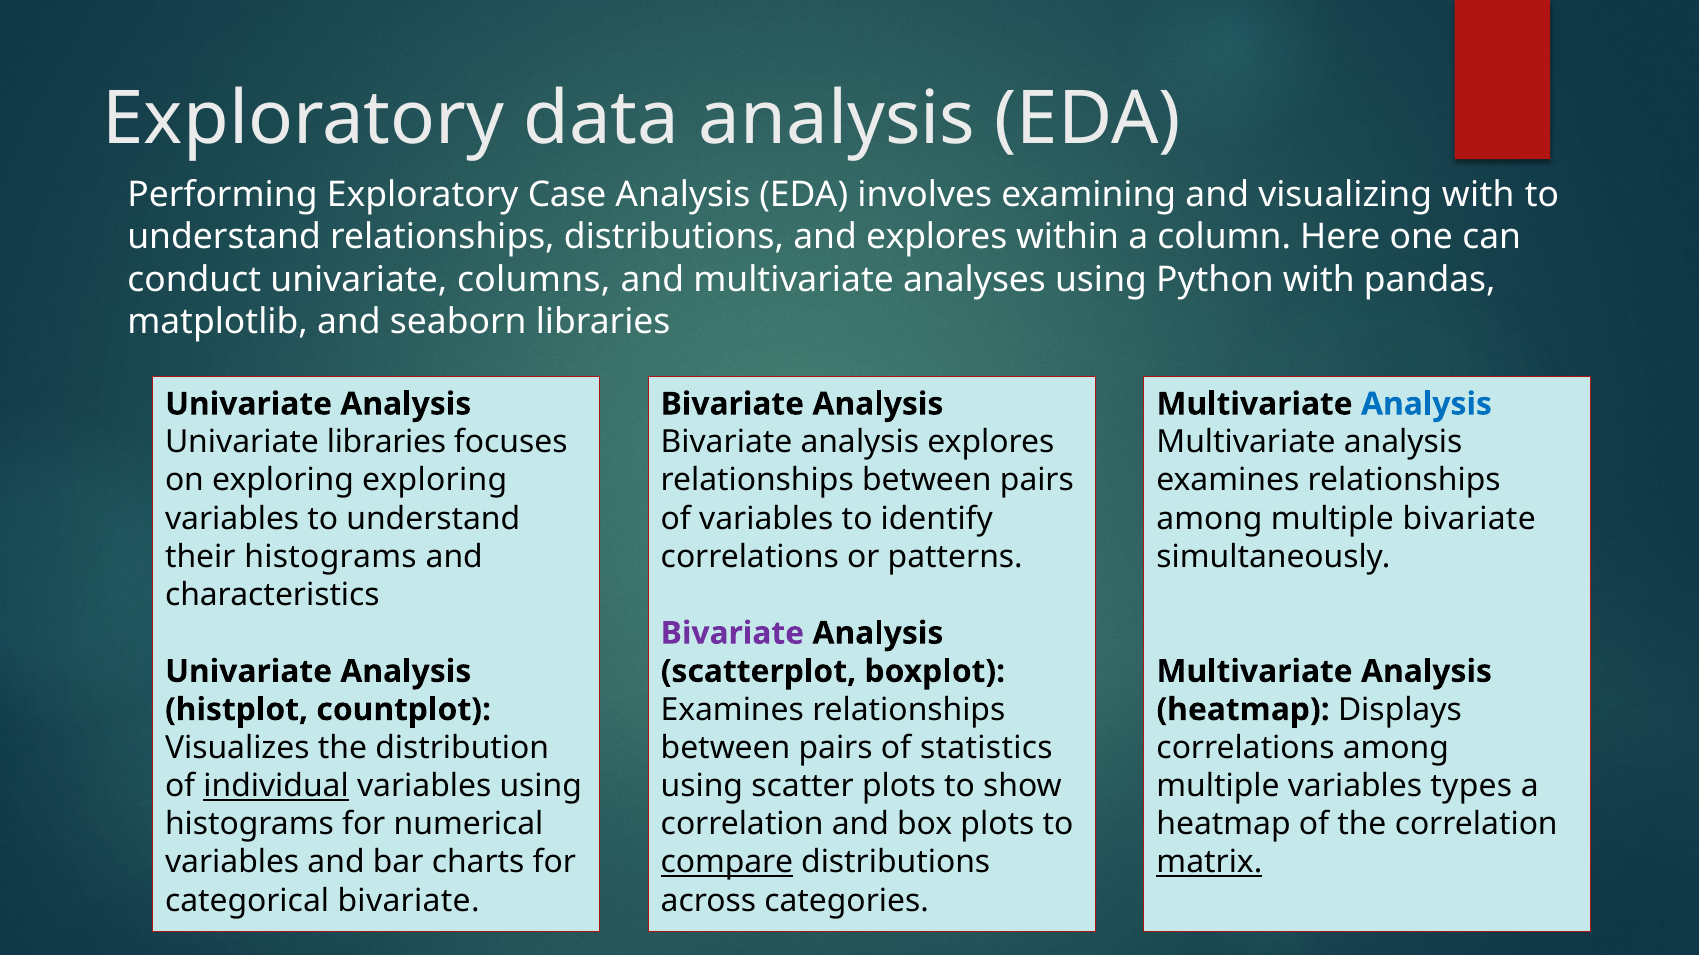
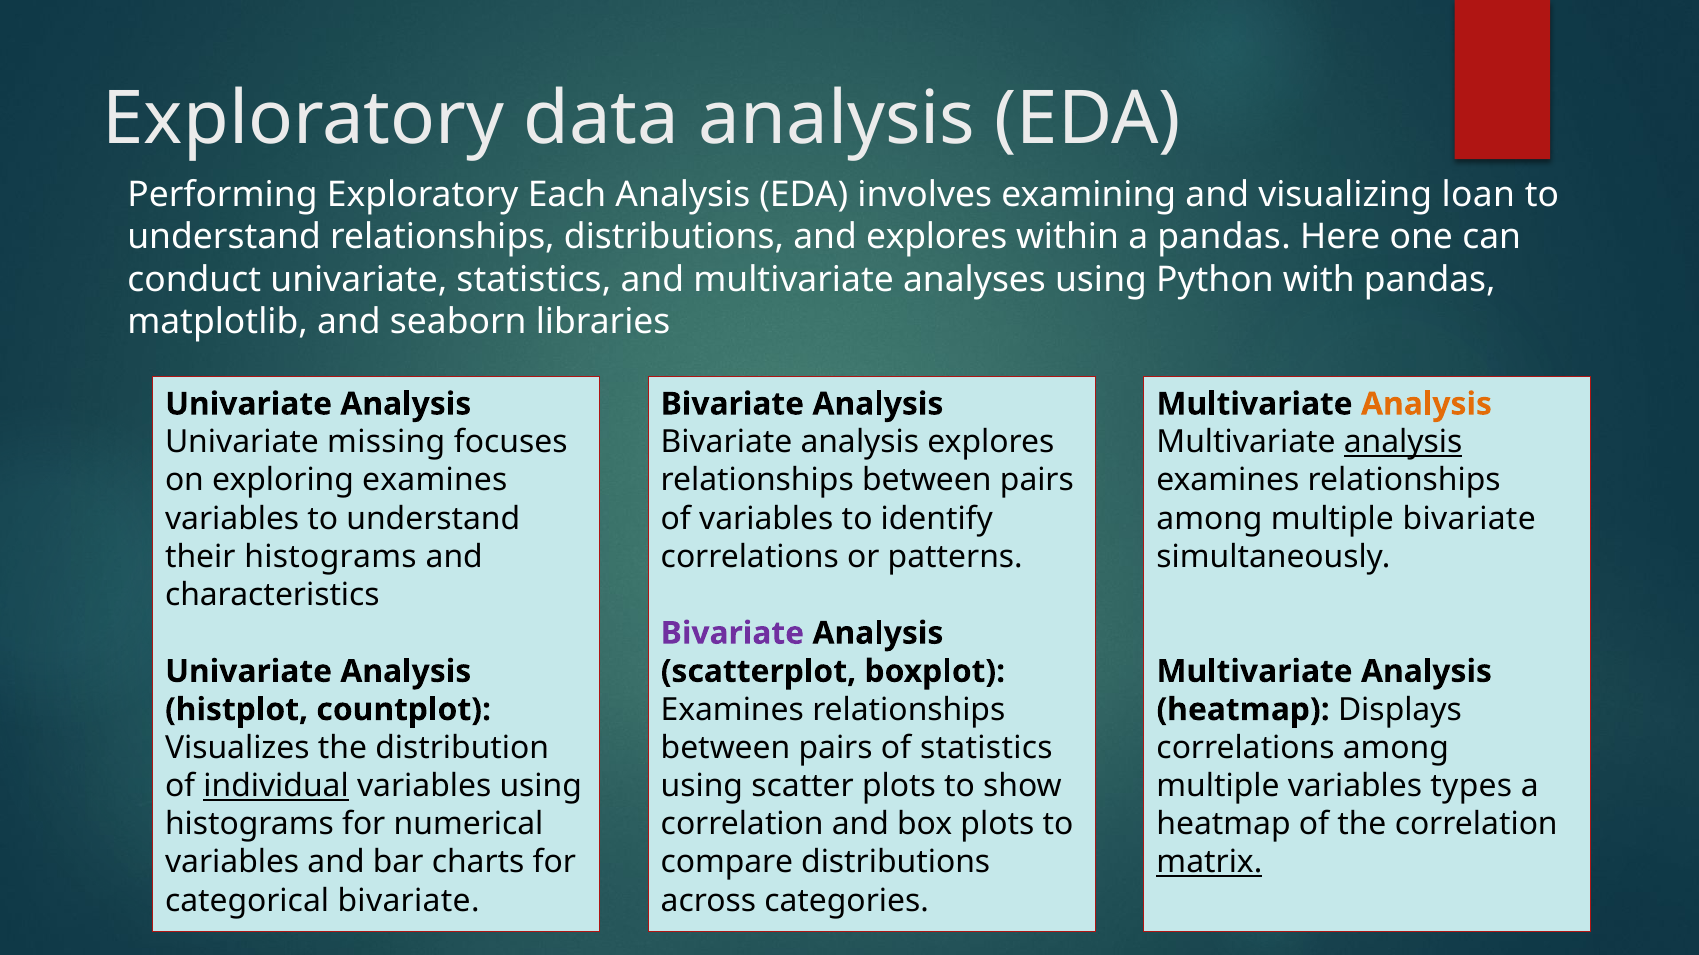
Case: Case -> Each
visualizing with: with -> loan
a column: column -> pandas
univariate columns: columns -> statistics
Analysis at (1427, 404) colour: blue -> orange
Univariate libraries: libraries -> missing
analysis at (1403, 443) underline: none -> present
exploring exploring: exploring -> examines
compare underline: present -> none
